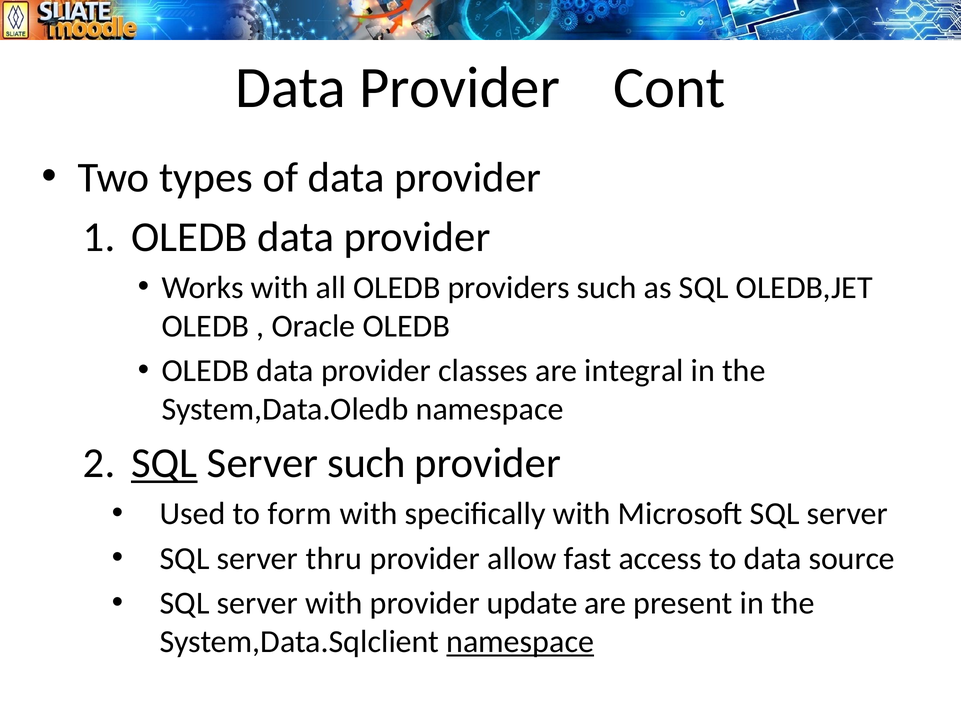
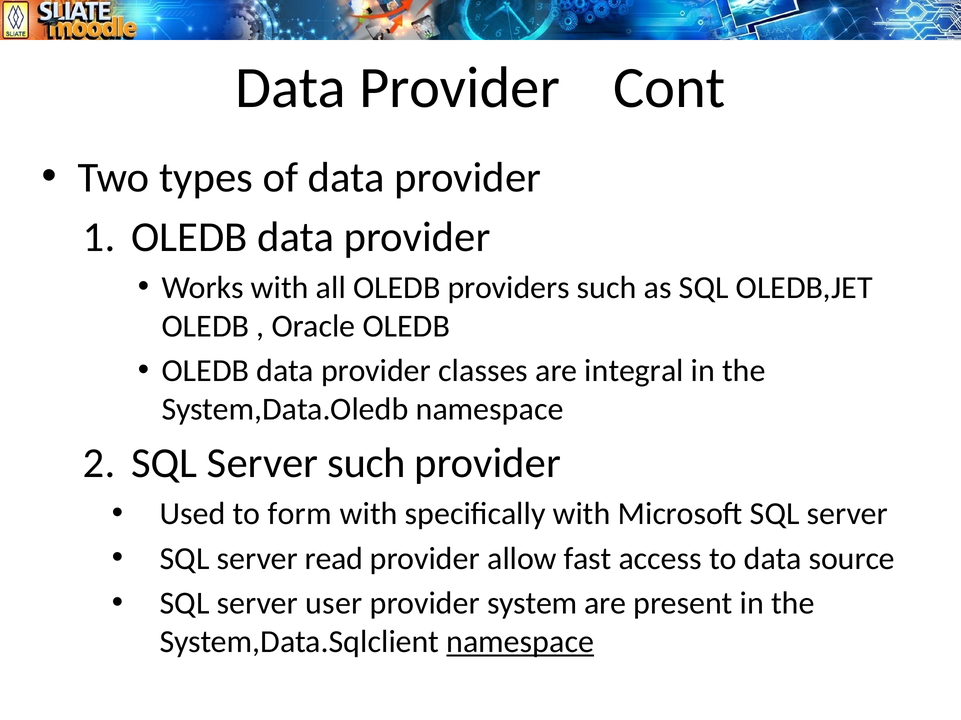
SQL at (164, 464) underline: present -> none
thru: thru -> read
server with: with -> user
update: update -> system
